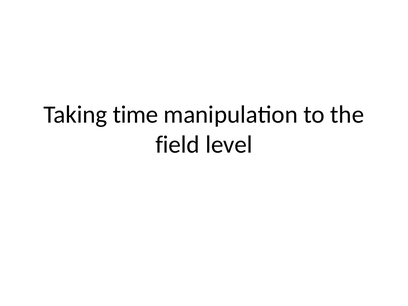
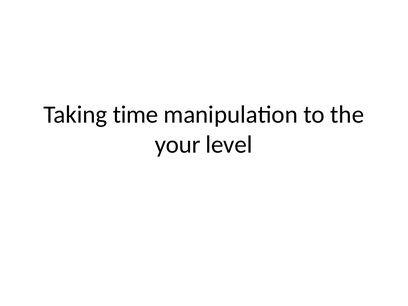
field: field -> your
